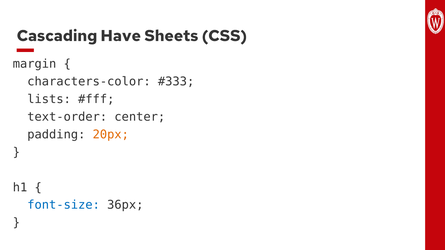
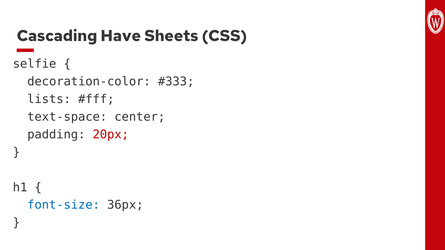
margin: margin -> selfie
characters-color: characters-color -> decoration-color
text-order: text-order -> text-space
20px colour: orange -> red
